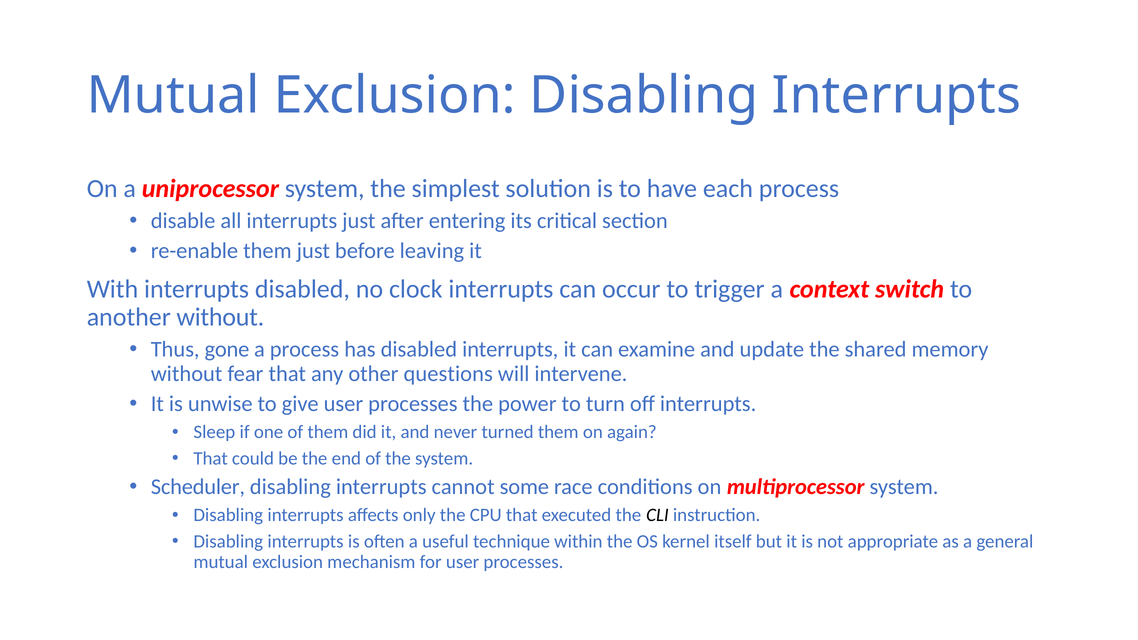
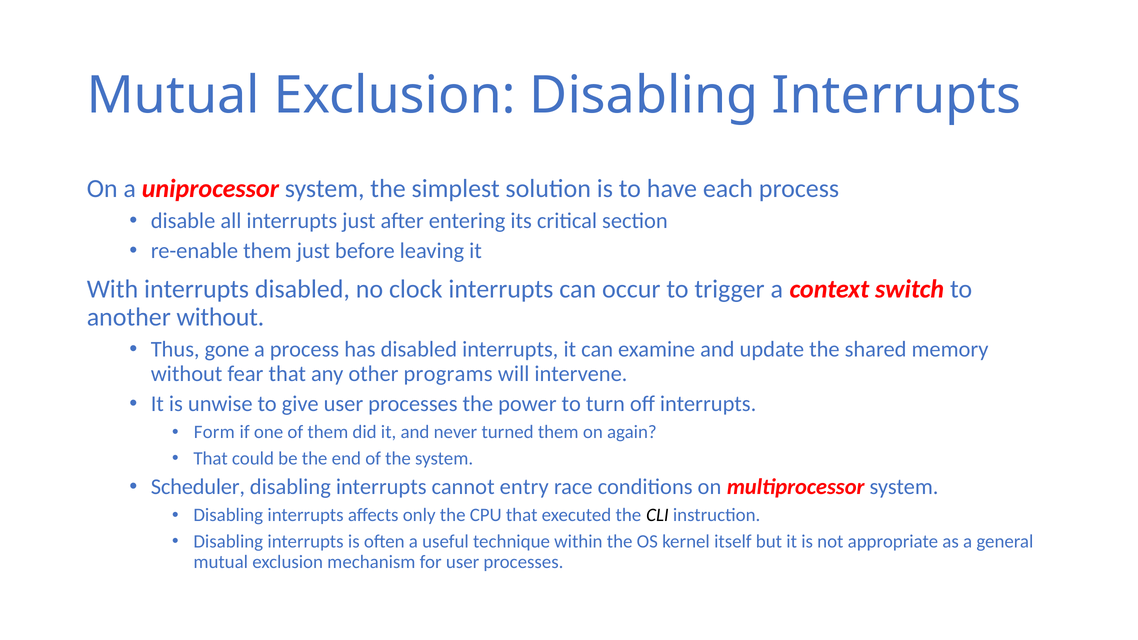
questions: questions -> programs
Sleep: Sleep -> Form
some: some -> entry
